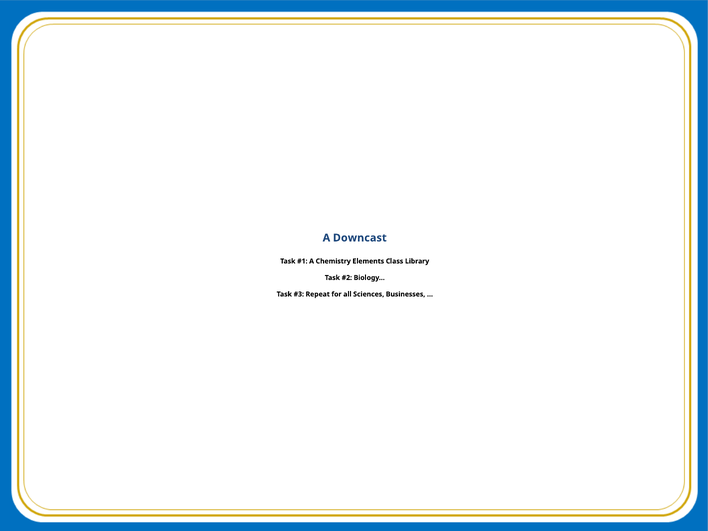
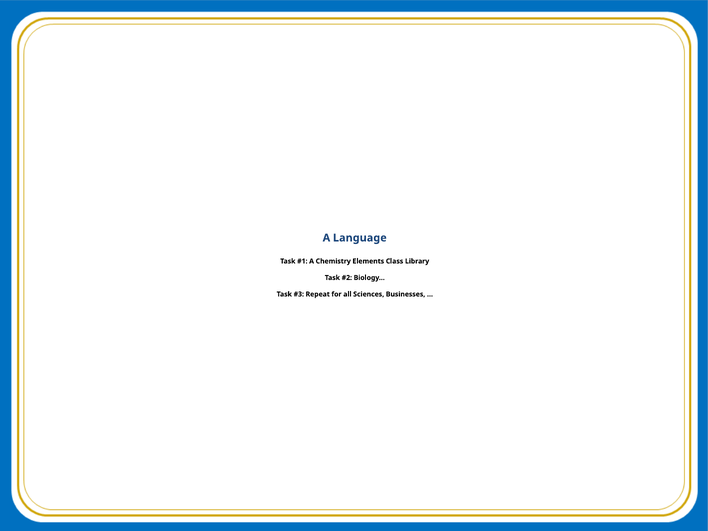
Downcast: Downcast -> Language
